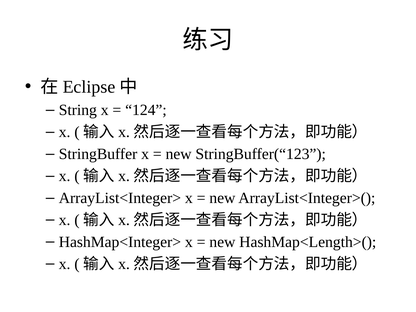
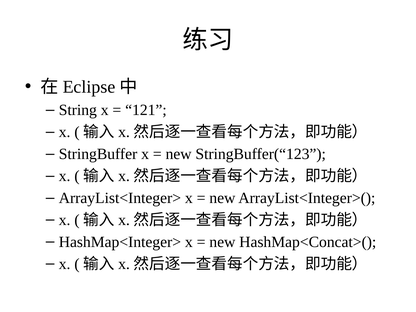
124: 124 -> 121
HashMap<Length>(: HashMap<Length>( -> HashMap<Concat>(
